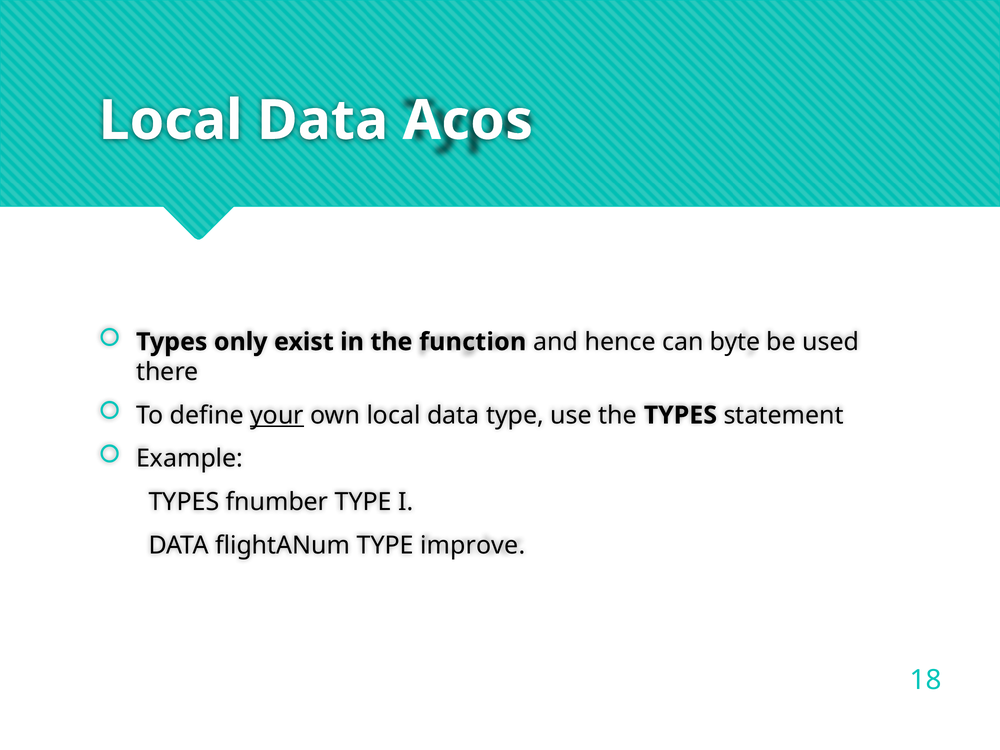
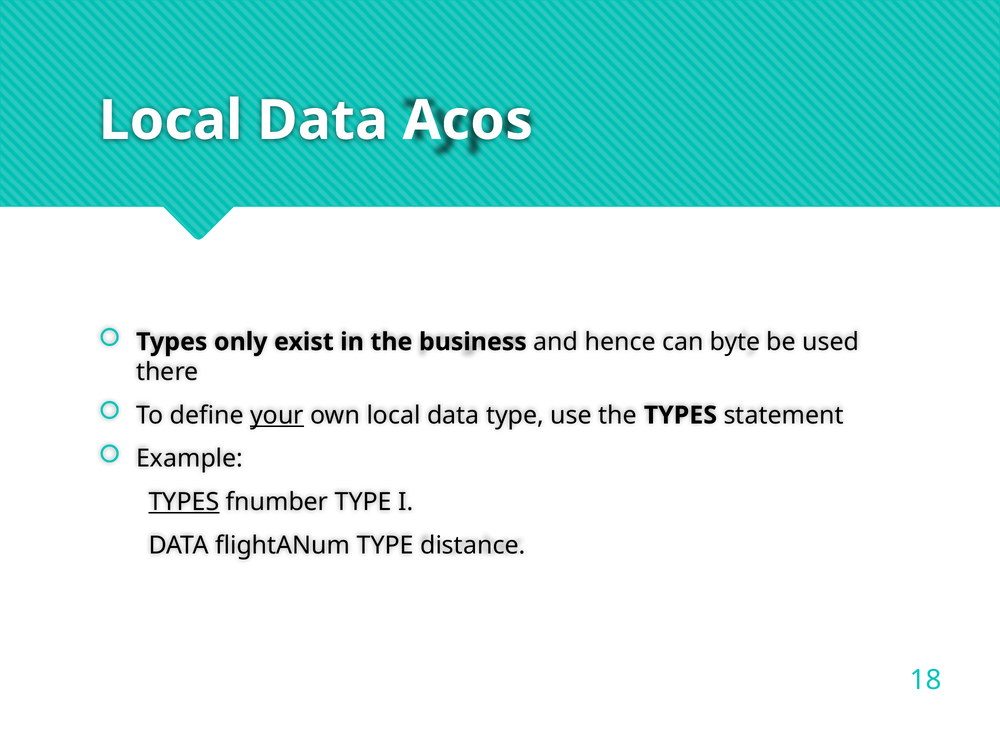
function: function -> business
TYPES at (184, 502) underline: none -> present
improve: improve -> distance
